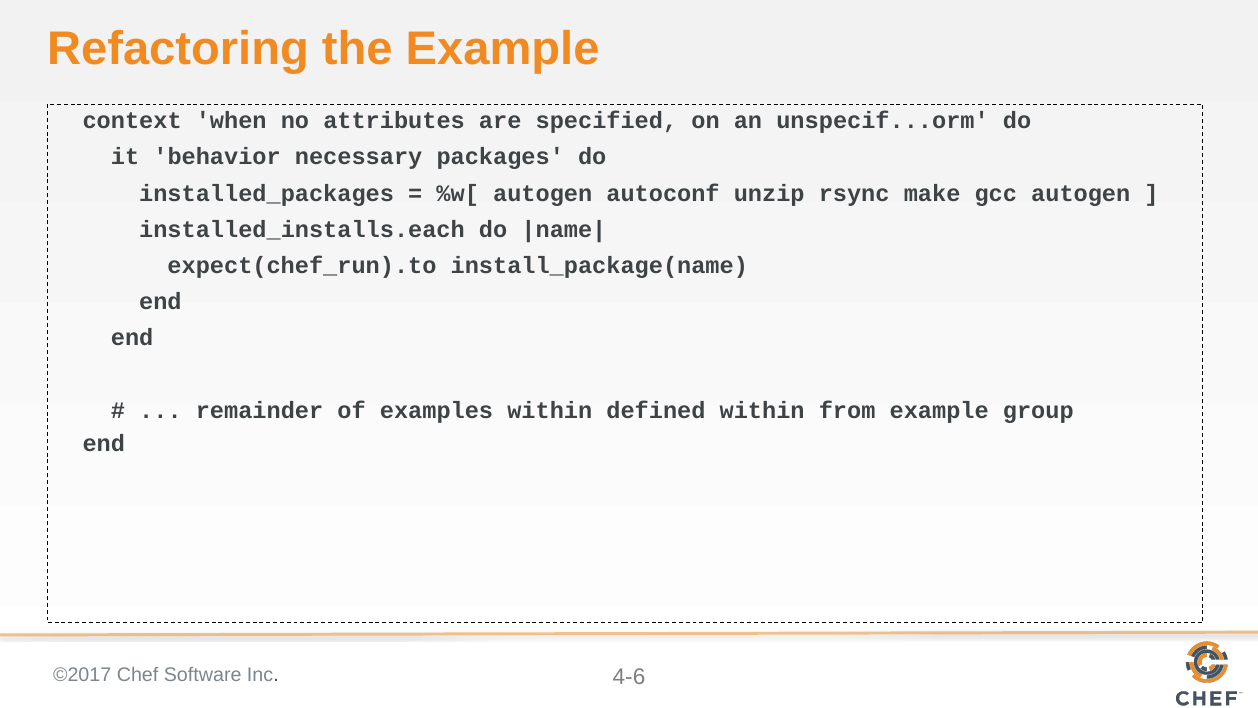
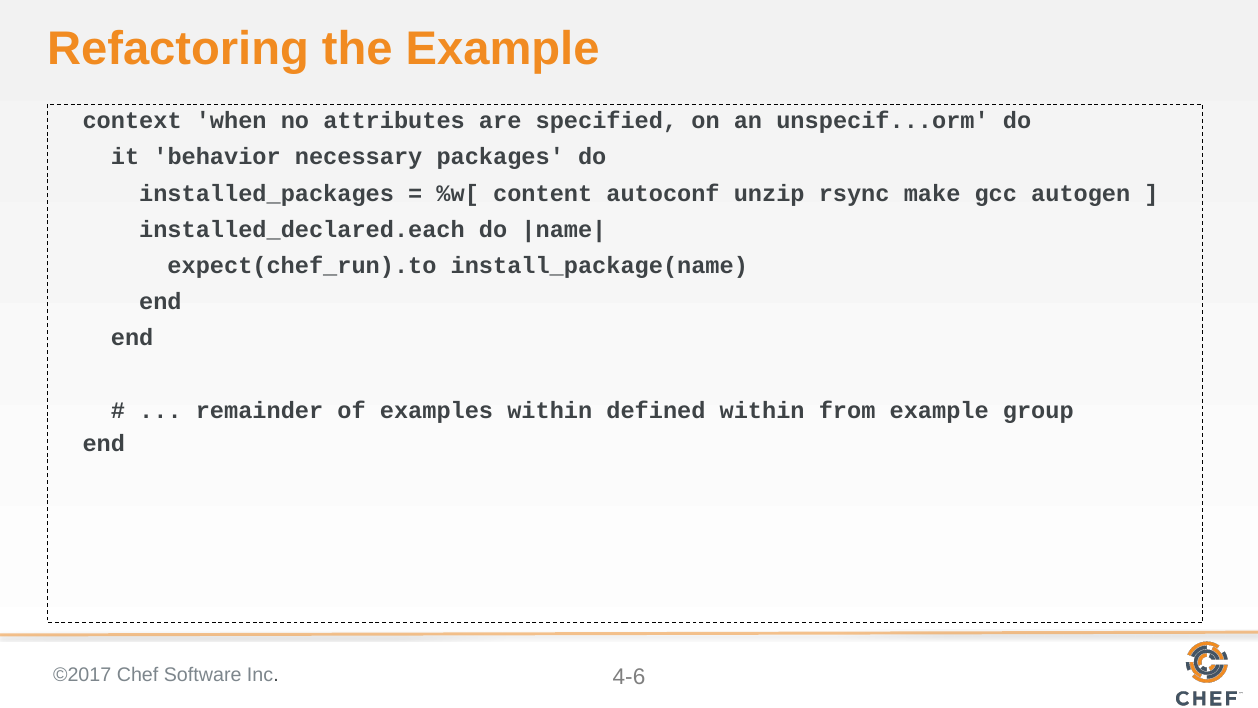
%w[ autogen: autogen -> content
installed_installs.each: installed_installs.each -> installed_declared.each
